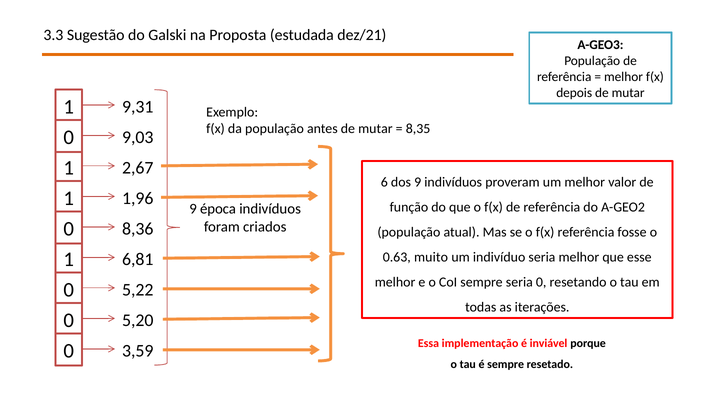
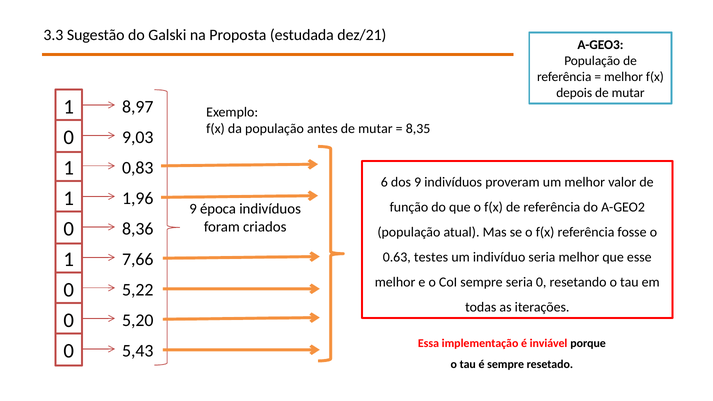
9,31: 9,31 -> 8,97
2,67: 2,67 -> 0,83
muito: muito -> testes
6,81: 6,81 -> 7,66
3,59: 3,59 -> 5,43
